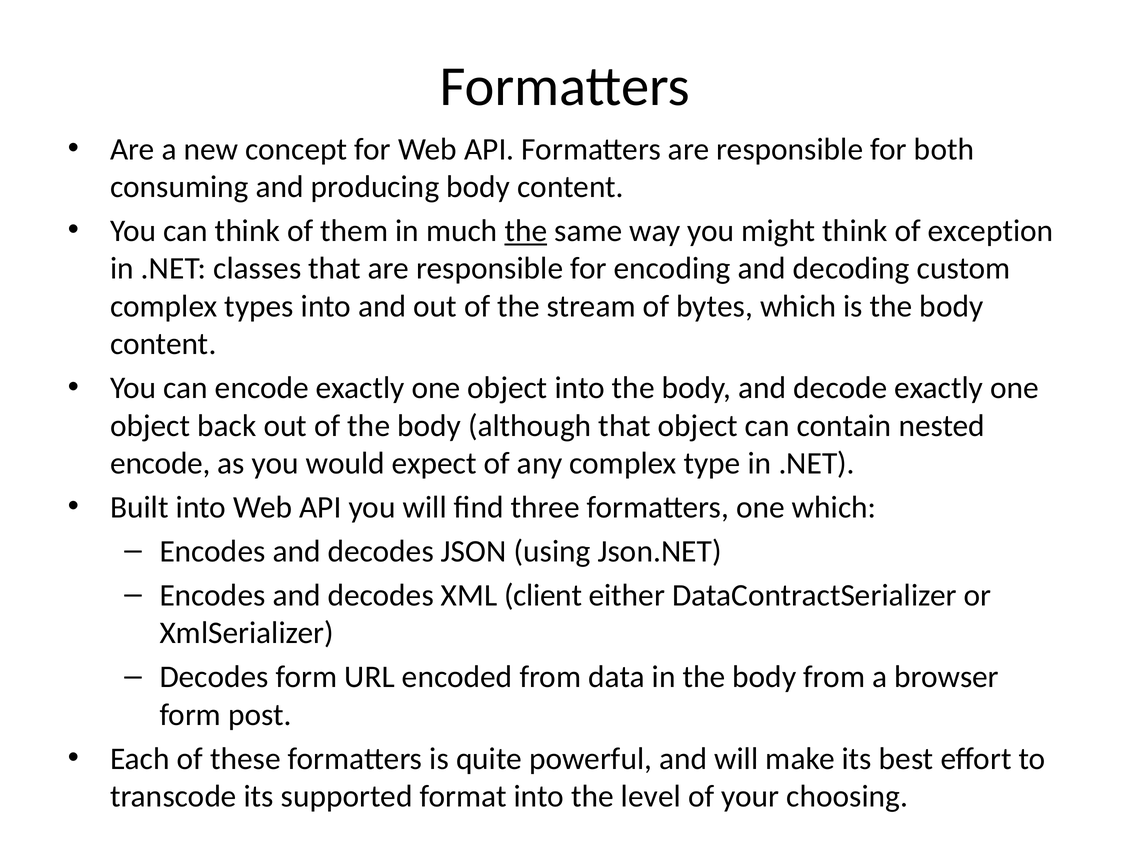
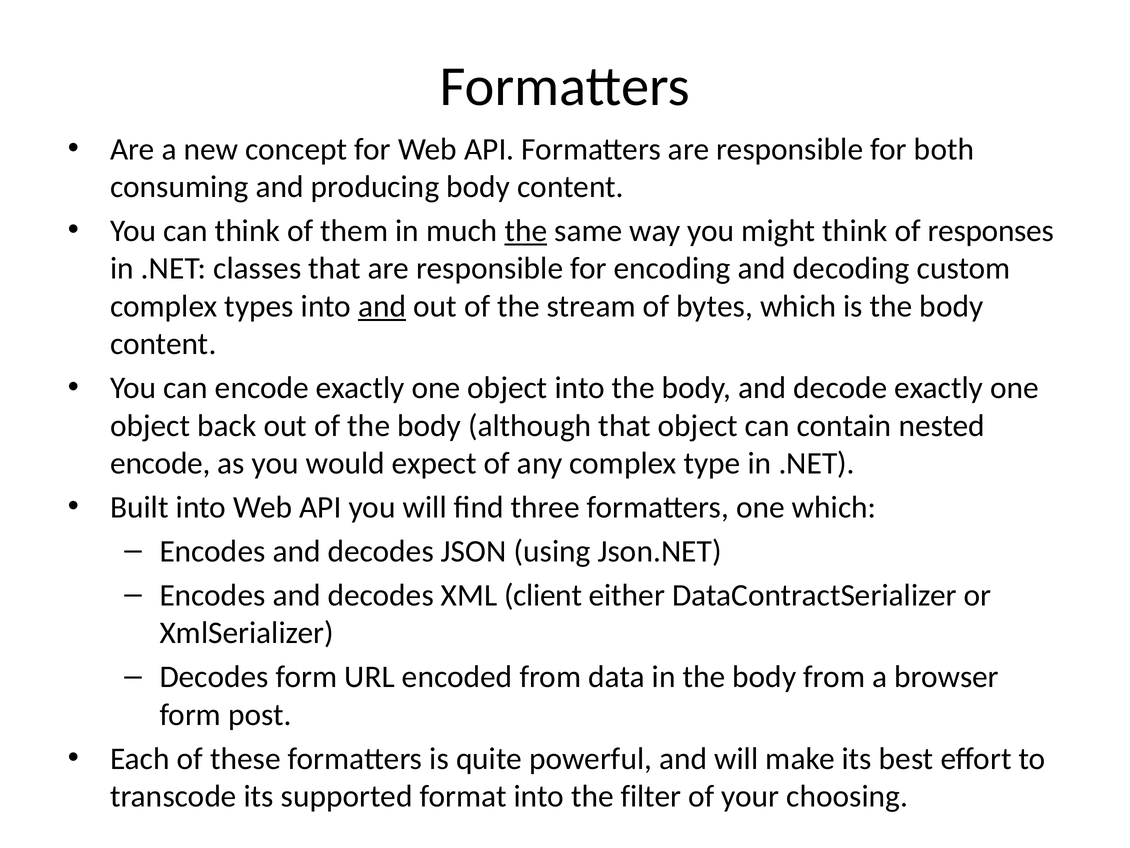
exception: exception -> responses
and at (382, 306) underline: none -> present
level: level -> filter
